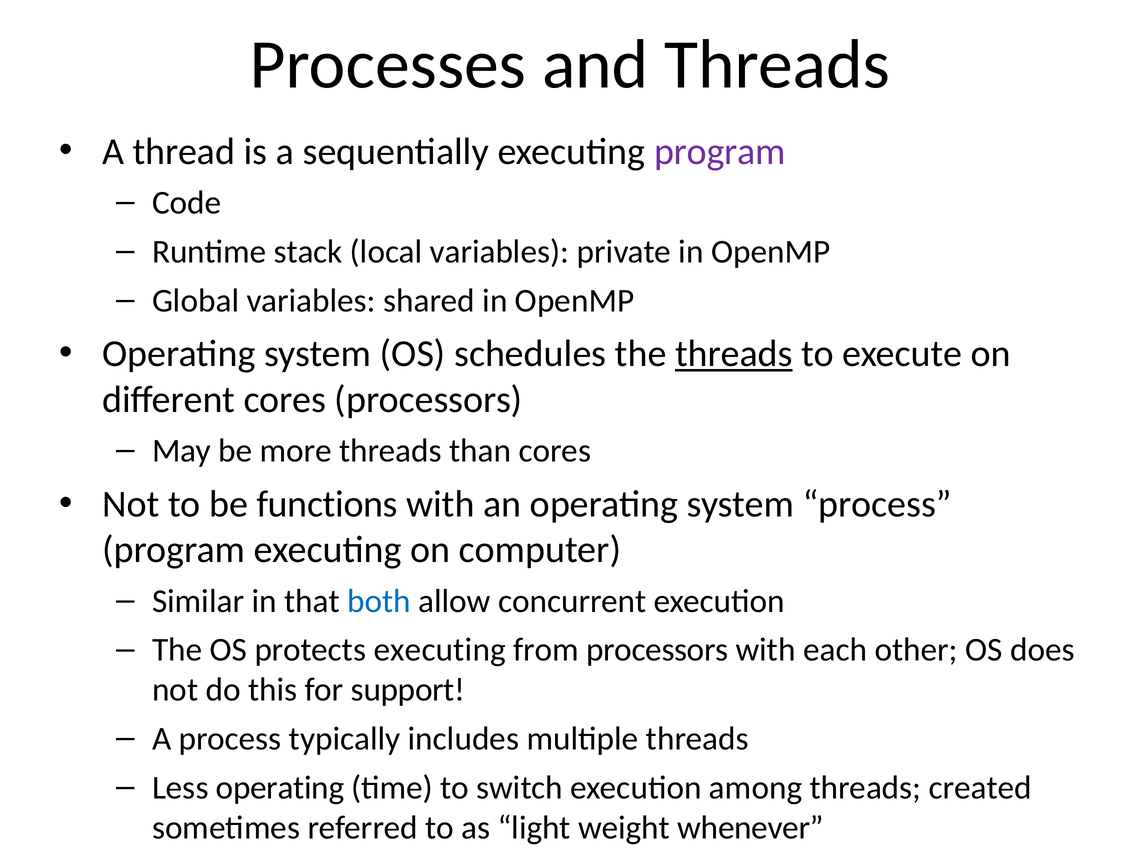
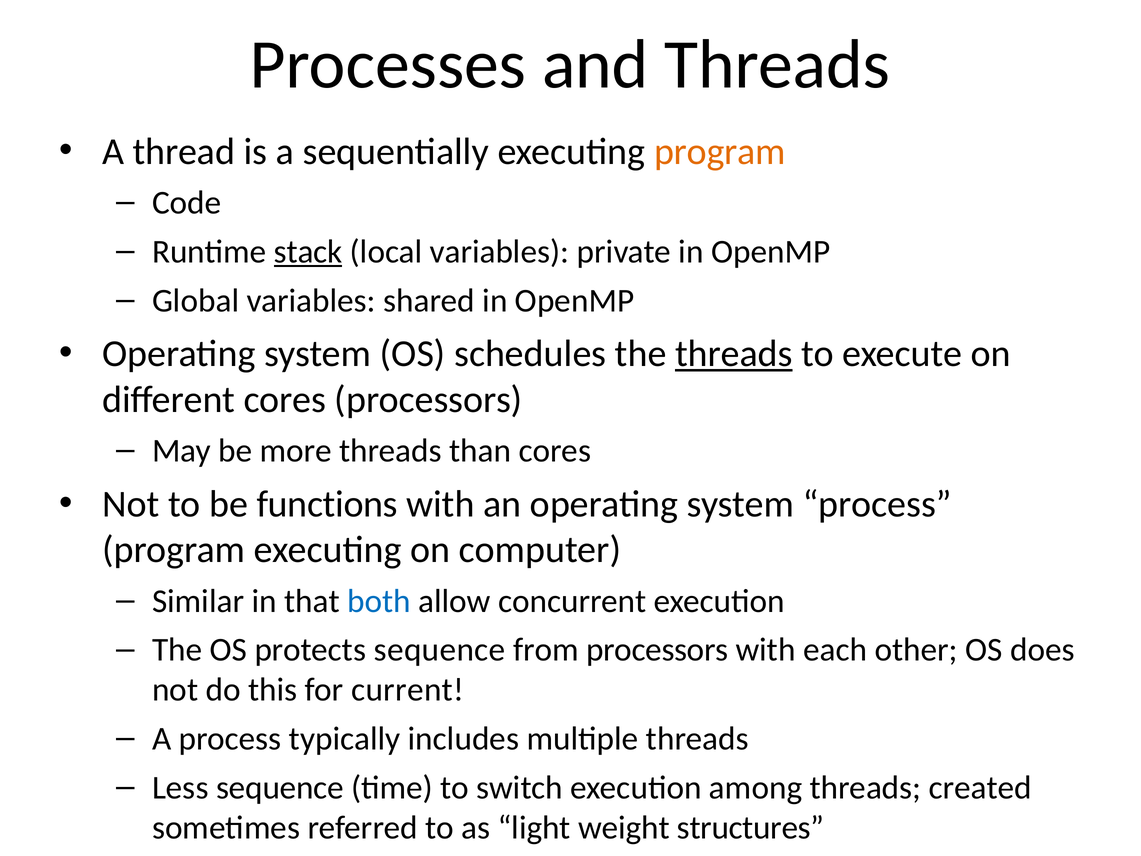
program at (720, 151) colour: purple -> orange
stack underline: none -> present
protects executing: executing -> sequence
support: support -> current
Less operating: operating -> sequence
whenever: whenever -> structures
